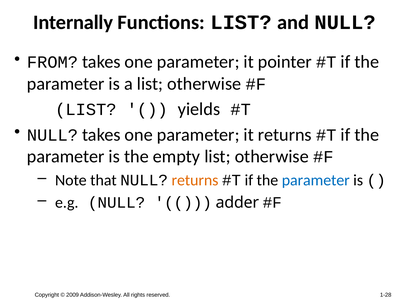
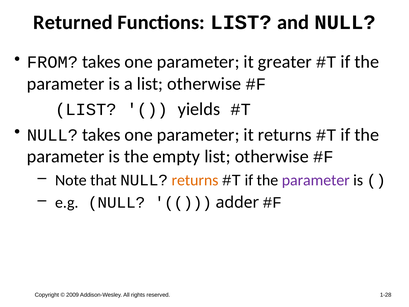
Internally: Internally -> Returned
pointer: pointer -> greater
parameter at (316, 180) colour: blue -> purple
